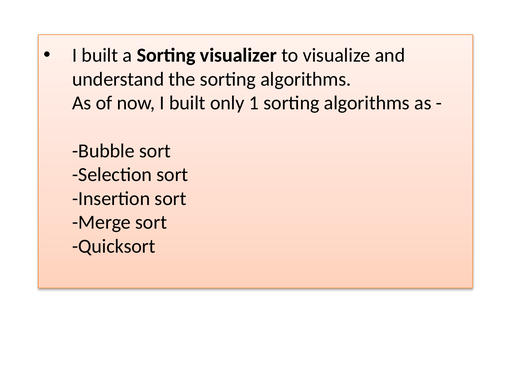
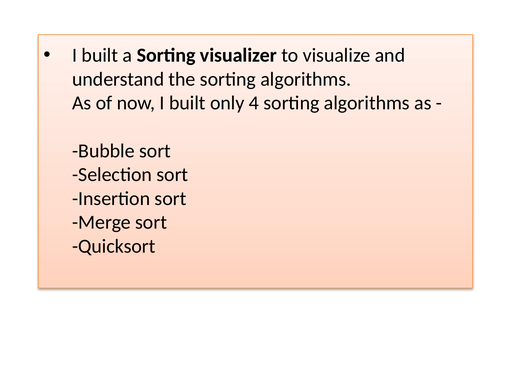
1: 1 -> 4
